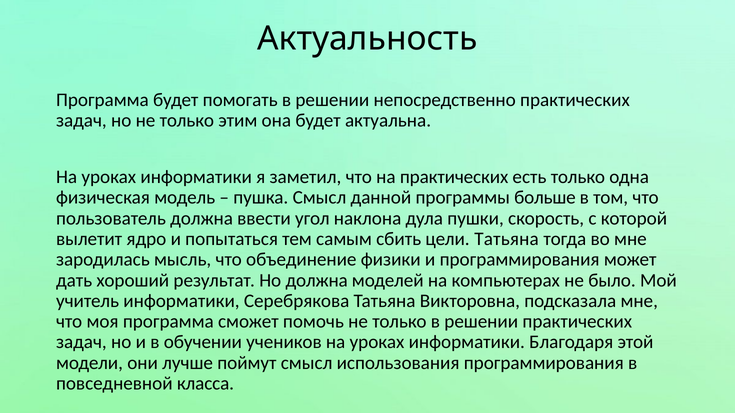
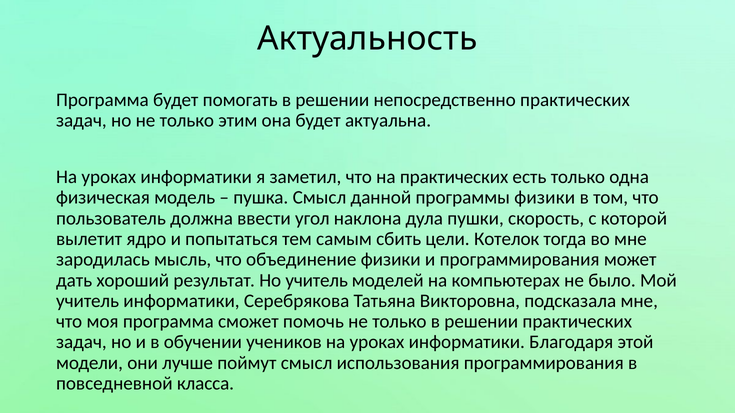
программы больше: больше -> физики
цели Татьяна: Татьяна -> Котелок
Но должна: должна -> учитель
